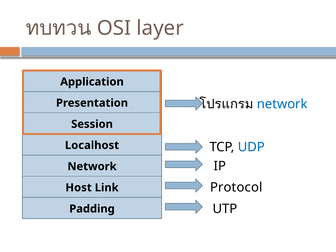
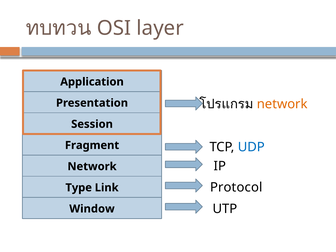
network at (282, 104) colour: blue -> orange
Localhost: Localhost -> Fragment
Host: Host -> Type
Padding: Padding -> Window
